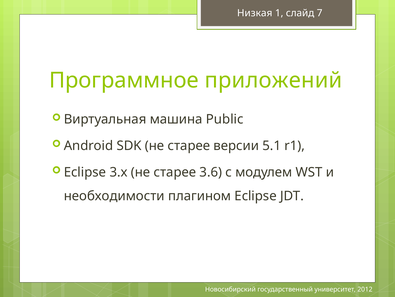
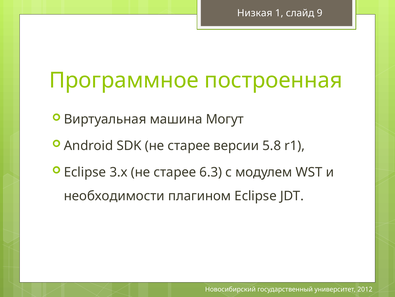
7: 7 -> 9
приложений: приложений -> построенная
Public: Public -> Могут
5.1: 5.1 -> 5.8
3.6: 3.6 -> 6.3
